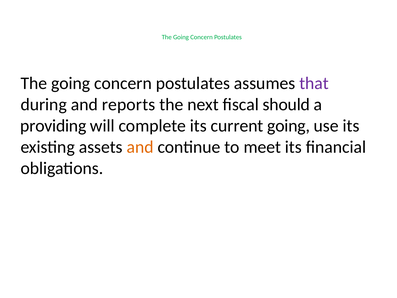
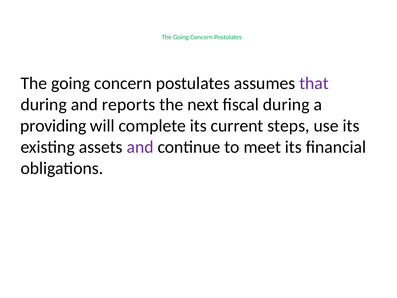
fiscal should: should -> during
current going: going -> steps
and at (140, 147) colour: orange -> purple
